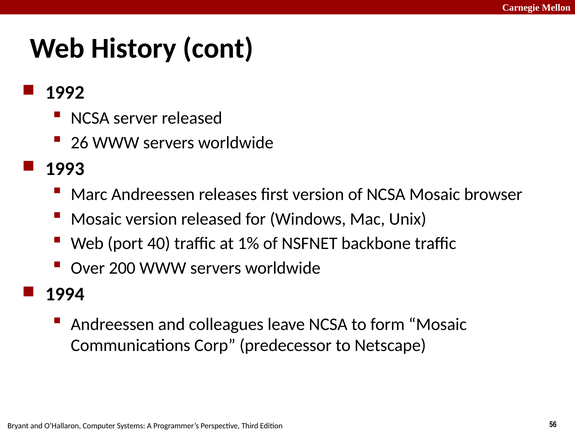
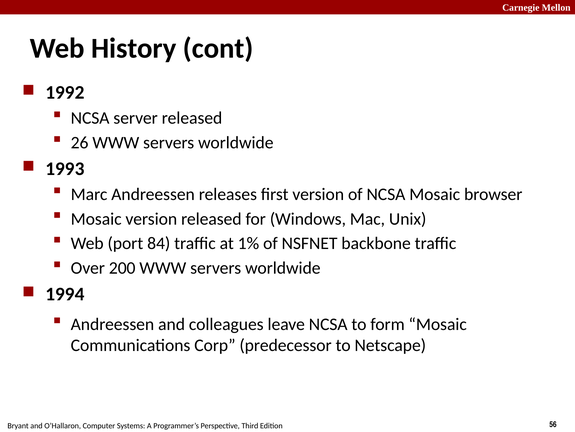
40: 40 -> 84
